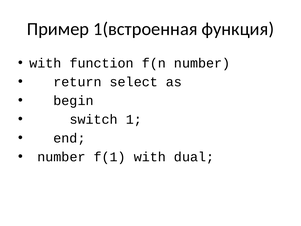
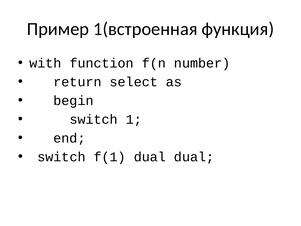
number at (61, 157): number -> switch
f(1 with: with -> dual
